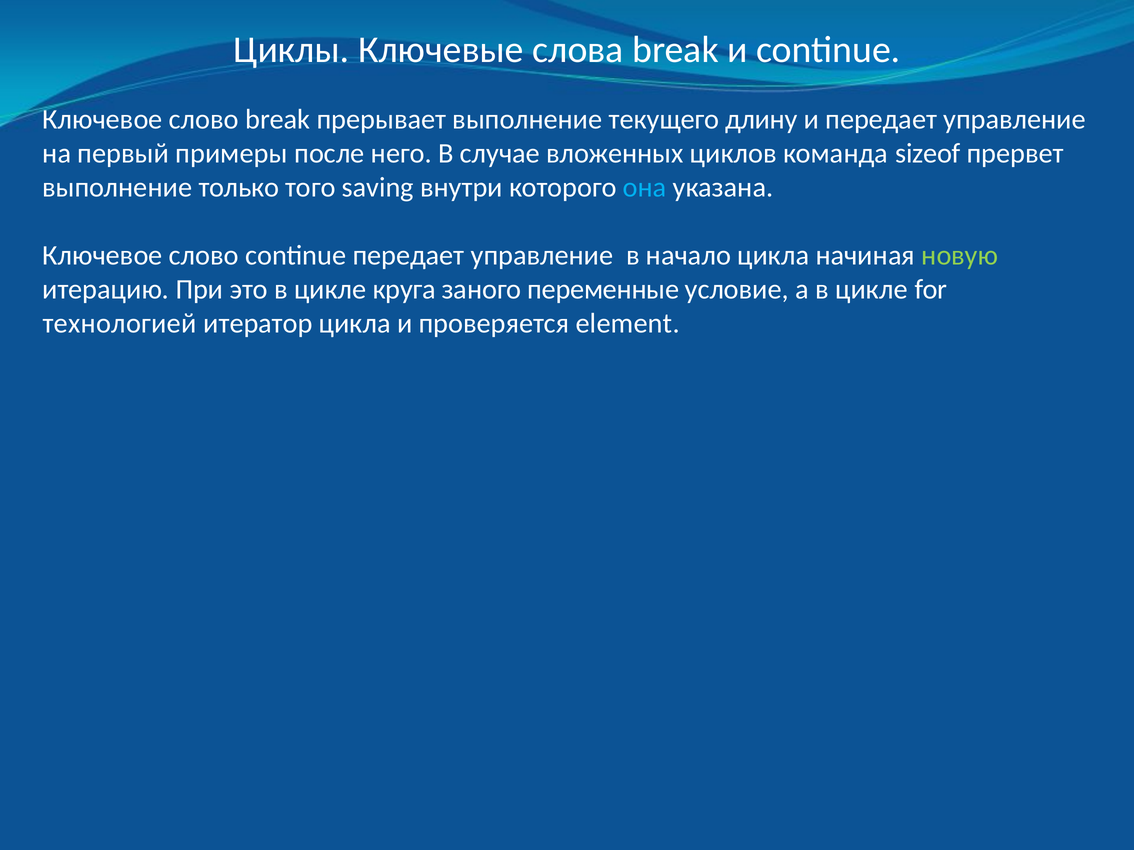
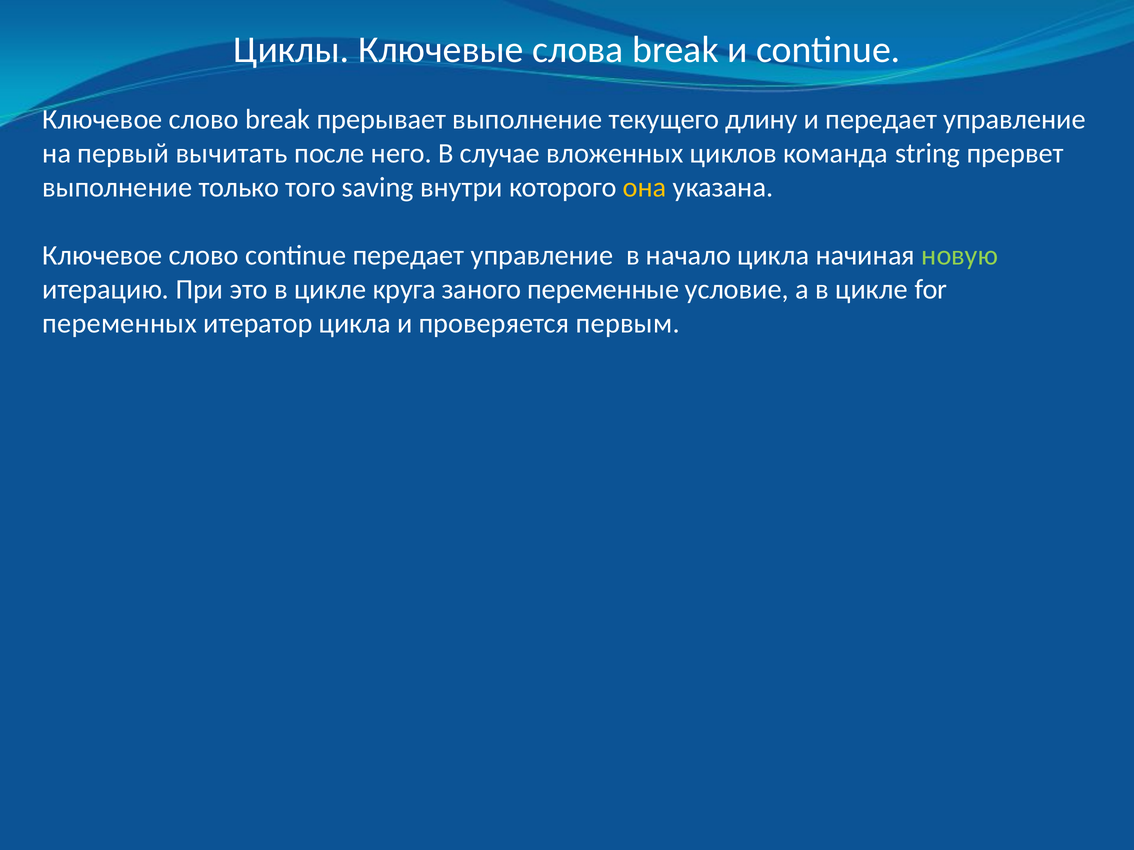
примеры: примеры -> вычитать
sizeof: sizeof -> string
она colour: light blue -> yellow
технологией: технологией -> переменных
element: element -> первым
